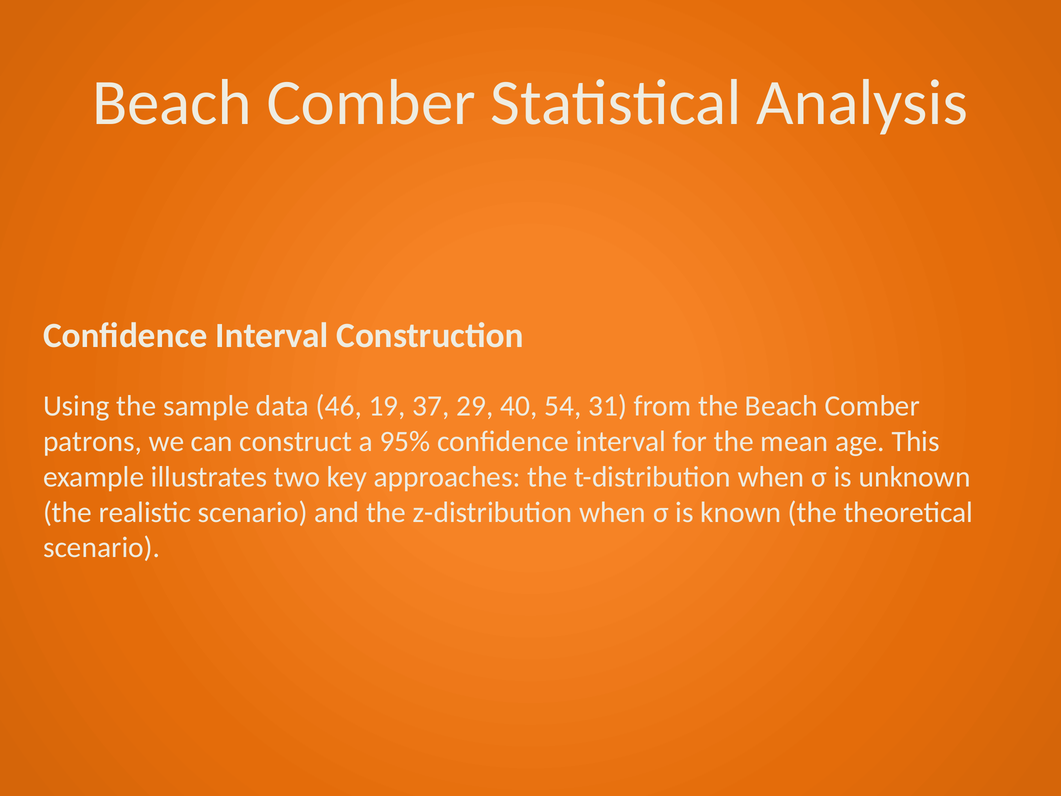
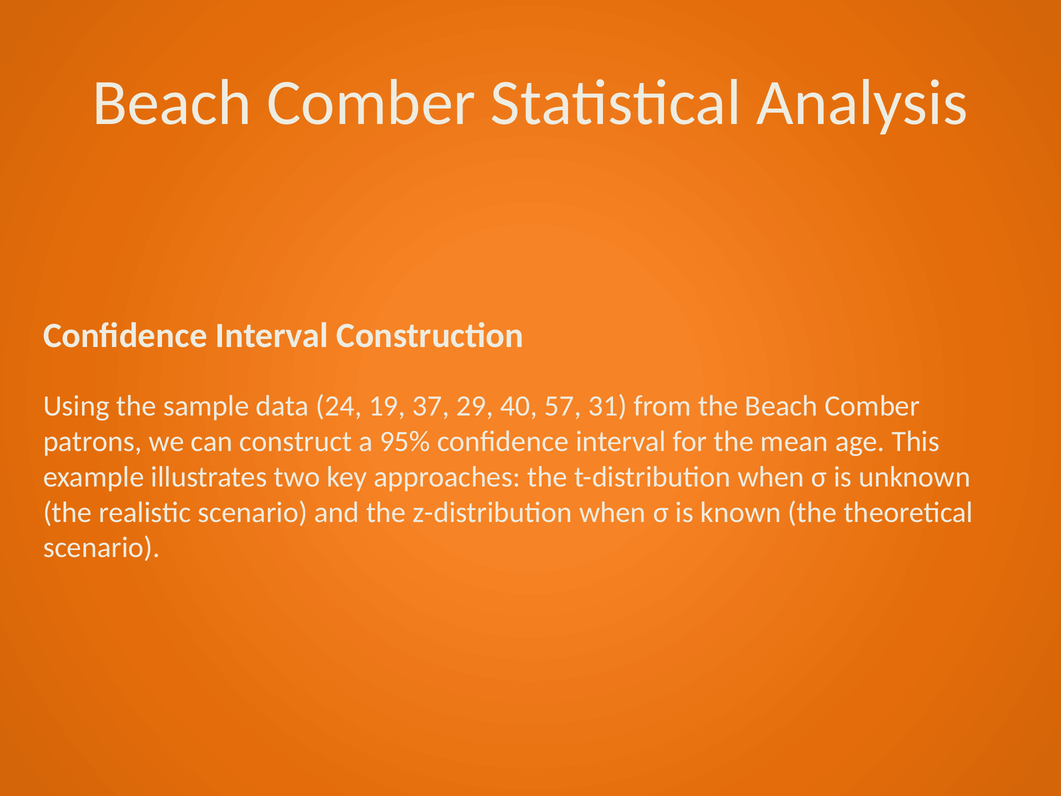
46: 46 -> 24
54: 54 -> 57
